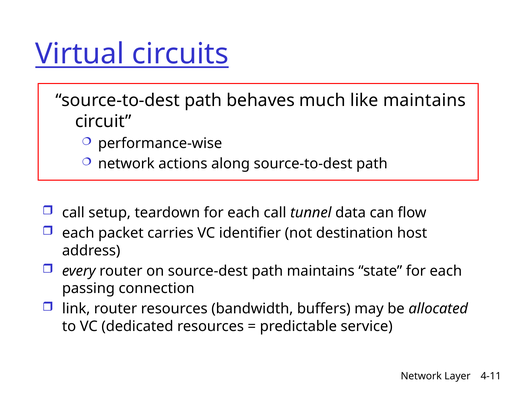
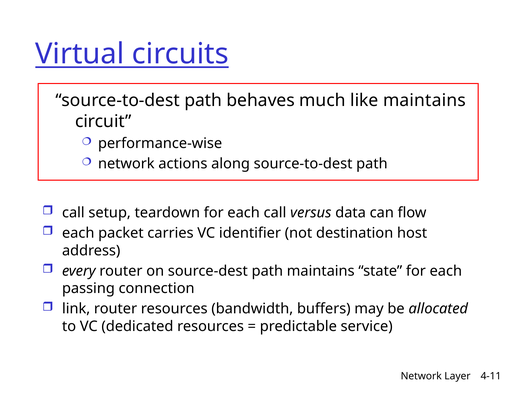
tunnel: tunnel -> versus
